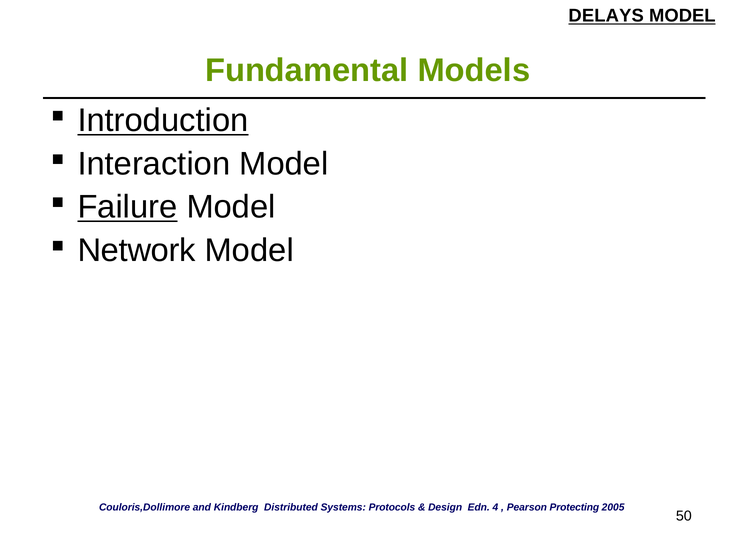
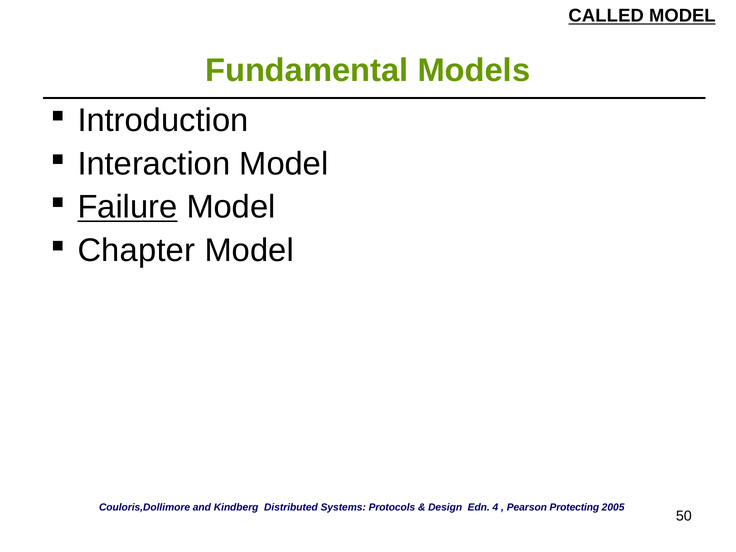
DELAYS: DELAYS -> CALLED
Introduction underline: present -> none
Network: Network -> Chapter
